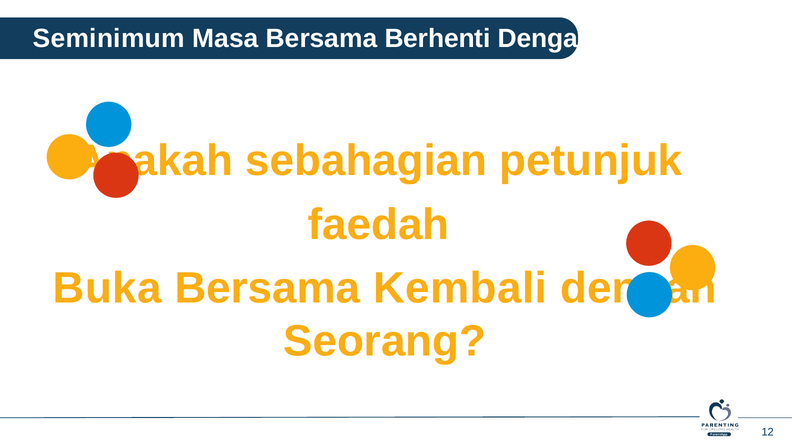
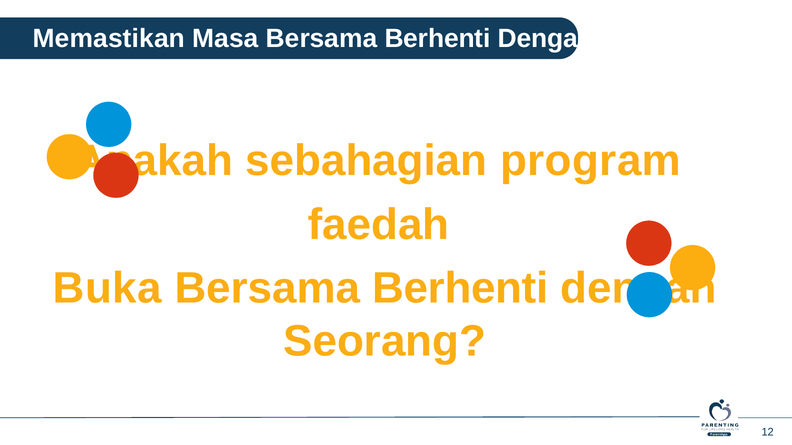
Seminimum: Seminimum -> Memastikan
petunjuk: petunjuk -> program
Kembali at (460, 289): Kembali -> Berhenti
